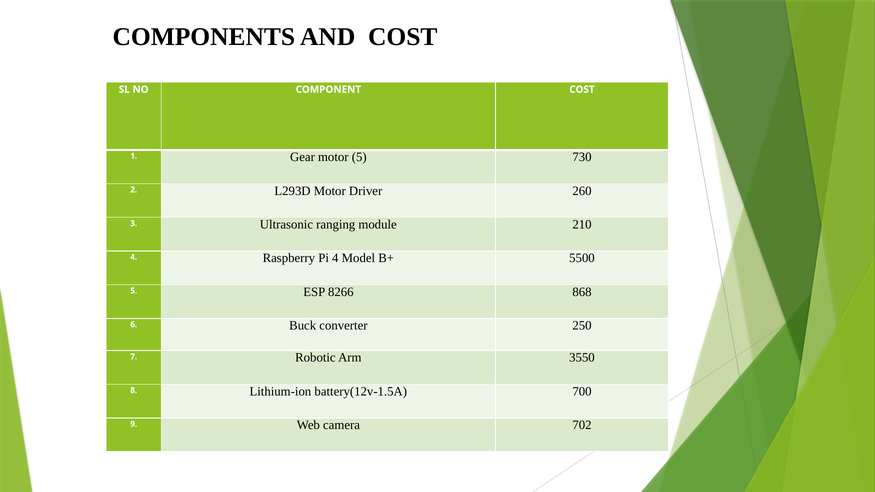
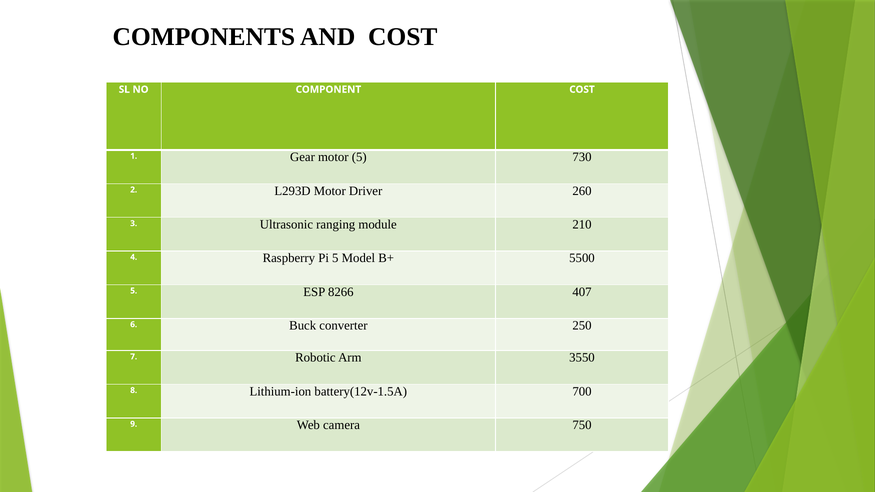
Pi 4: 4 -> 5
868: 868 -> 407
702: 702 -> 750
